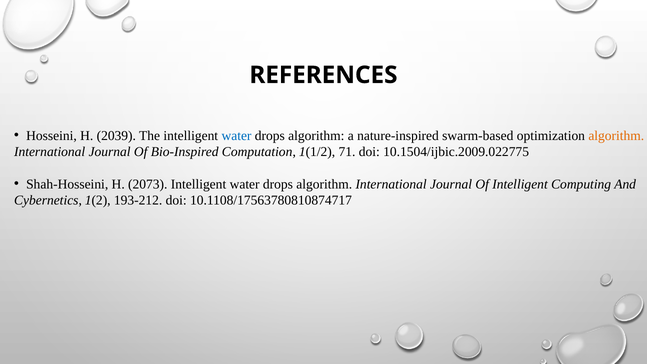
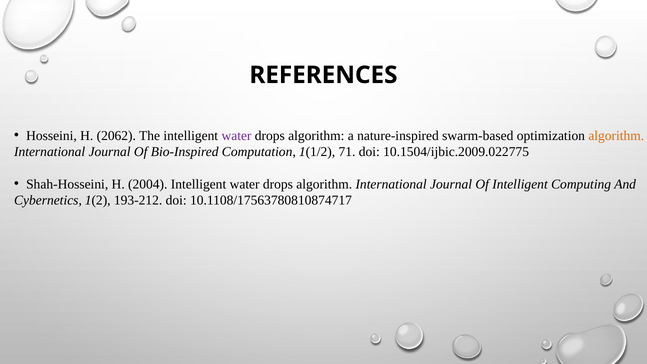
2039: 2039 -> 2062
water at (237, 136) colour: blue -> purple
2073: 2073 -> 2004
